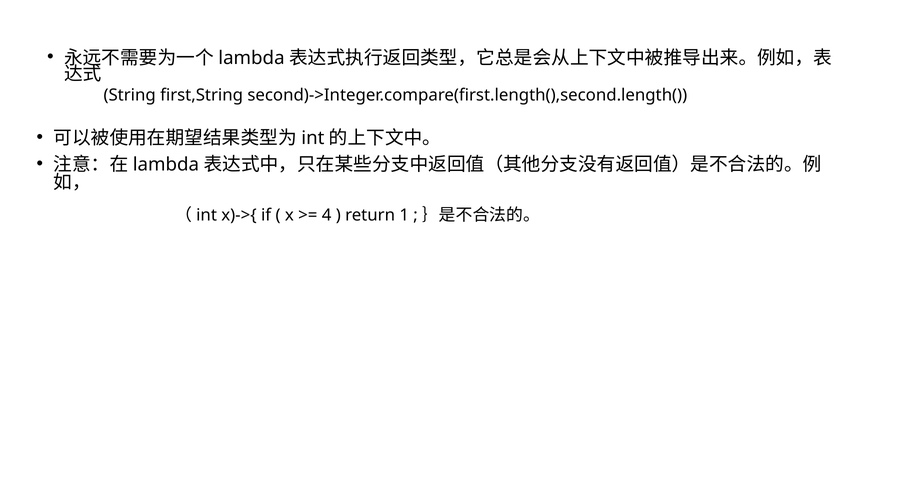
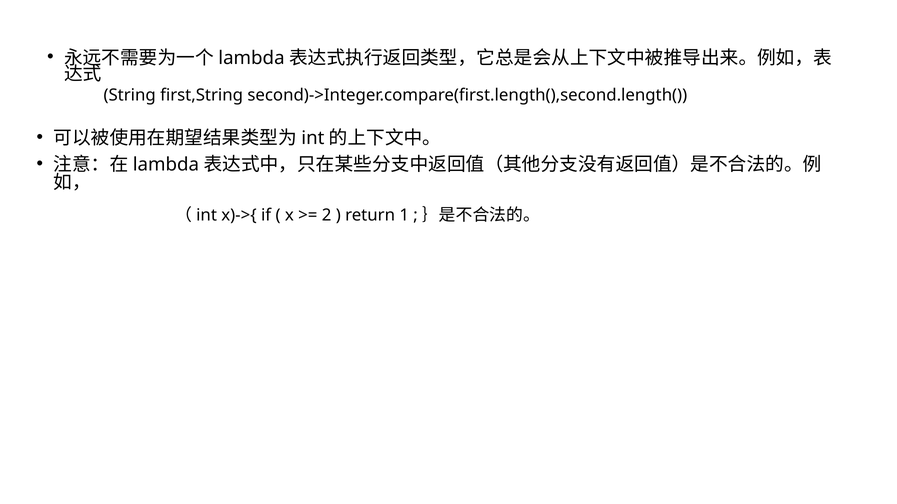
4: 4 -> 2
